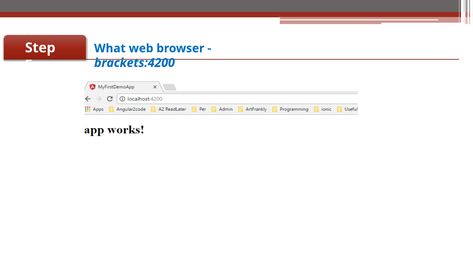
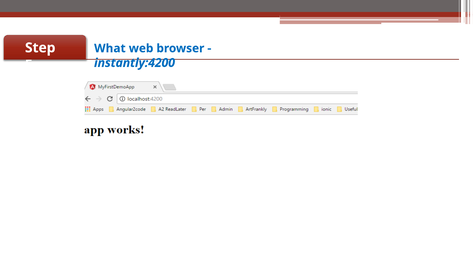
brackets:4200: brackets:4200 -> instantly:4200
